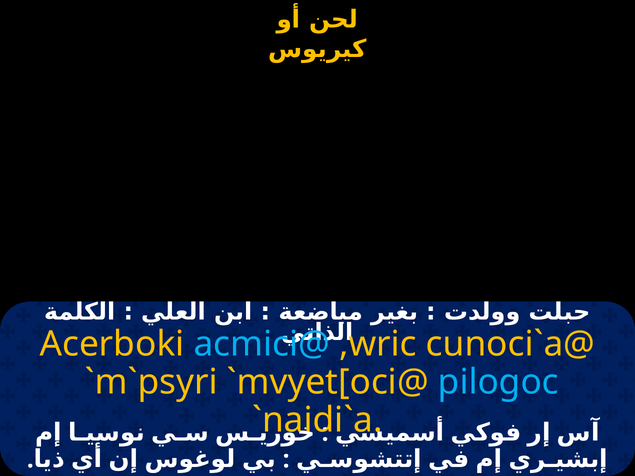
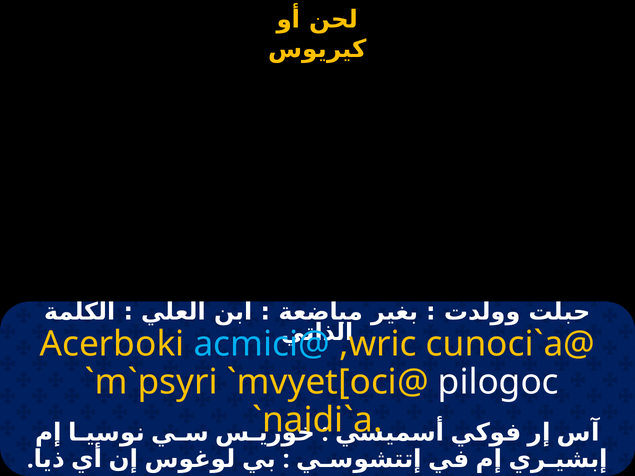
pilogoc colour: light blue -> white
